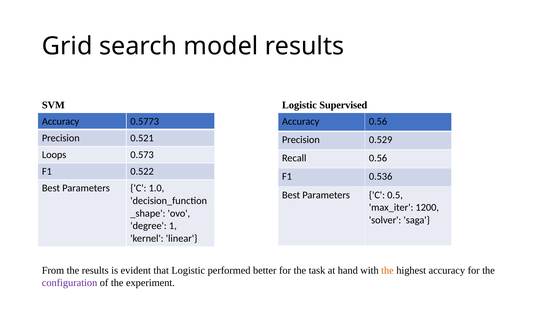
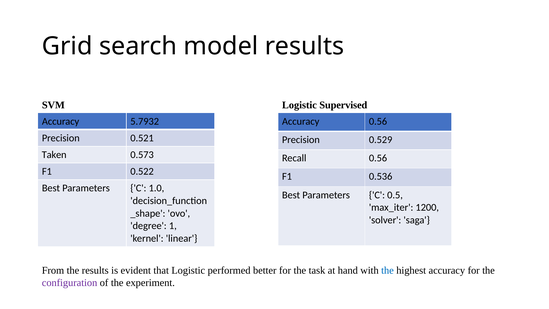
0.5773: 0.5773 -> 5.7932
Loops: Loops -> Taken
the at (387, 270) colour: orange -> blue
